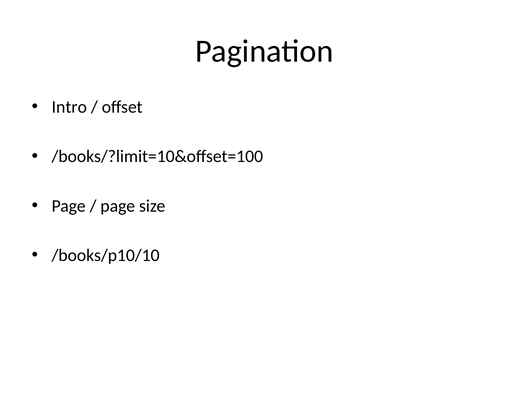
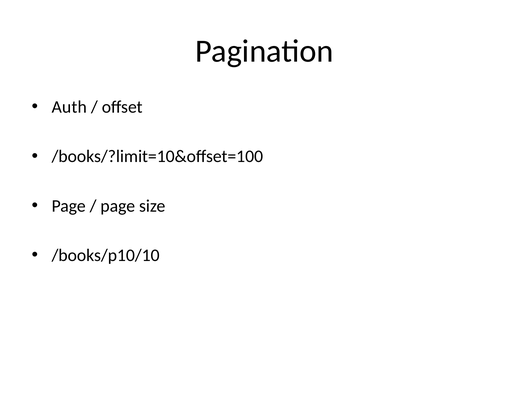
Intro: Intro -> Auth
